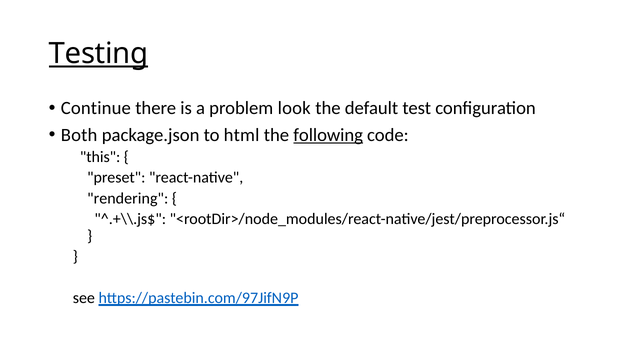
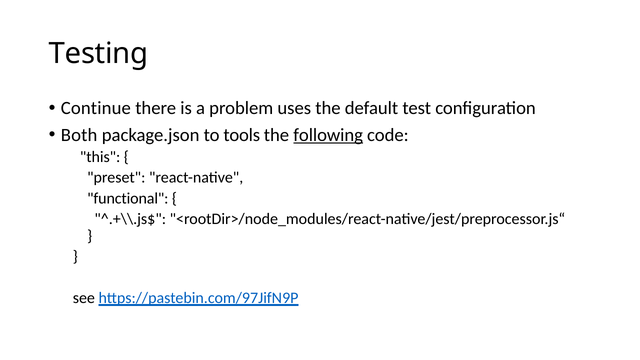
Testing underline: present -> none
look: look -> uses
html: html -> tools
rendering: rendering -> functional
